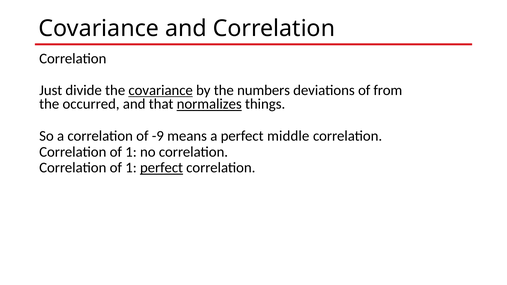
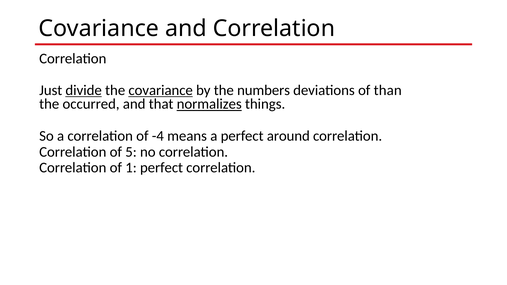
divide underline: none -> present
from: from -> than
-9: -9 -> -4
middle: middle -> around
1 at (131, 152): 1 -> 5
perfect at (162, 168) underline: present -> none
